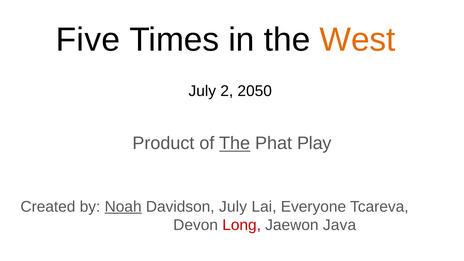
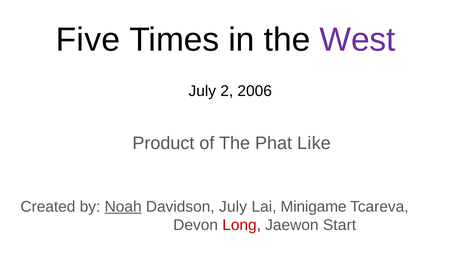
West colour: orange -> purple
2050: 2050 -> 2006
The at (235, 143) underline: present -> none
Play: Play -> Like
Everyone: Everyone -> Minigame
Java: Java -> Start
